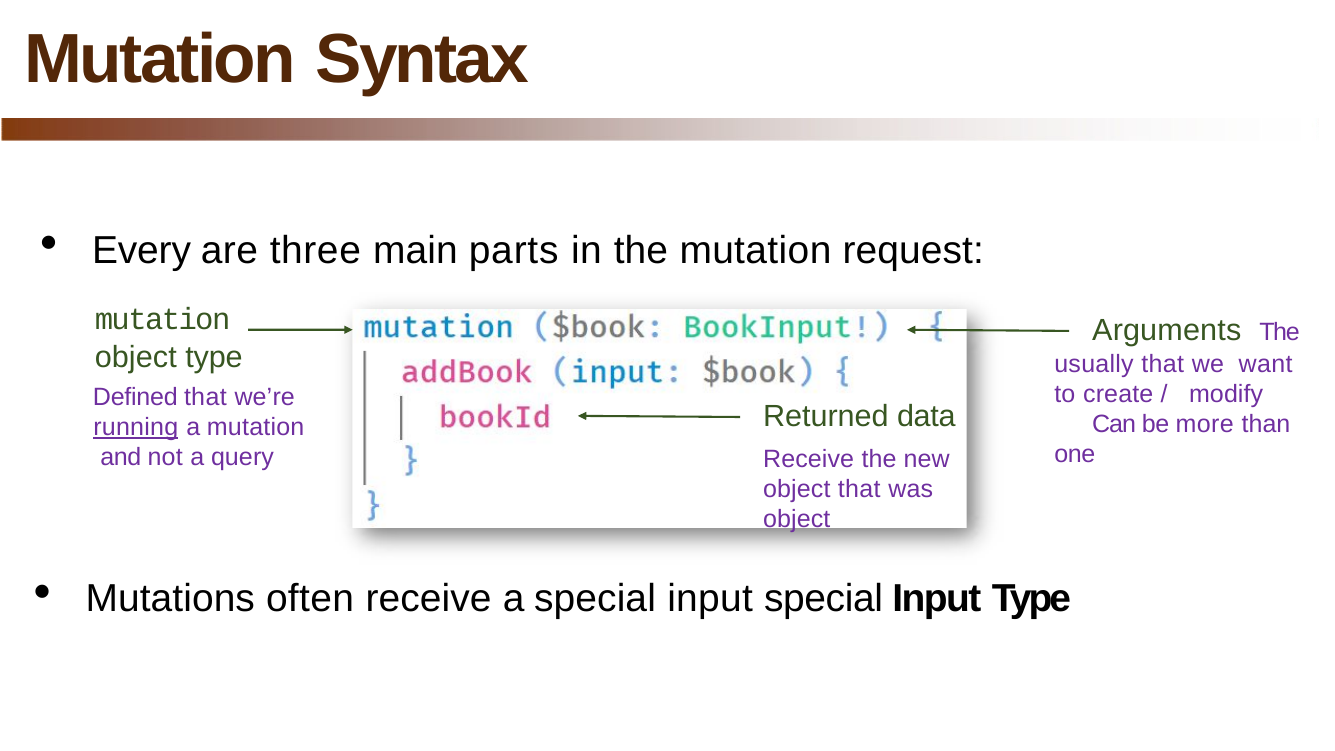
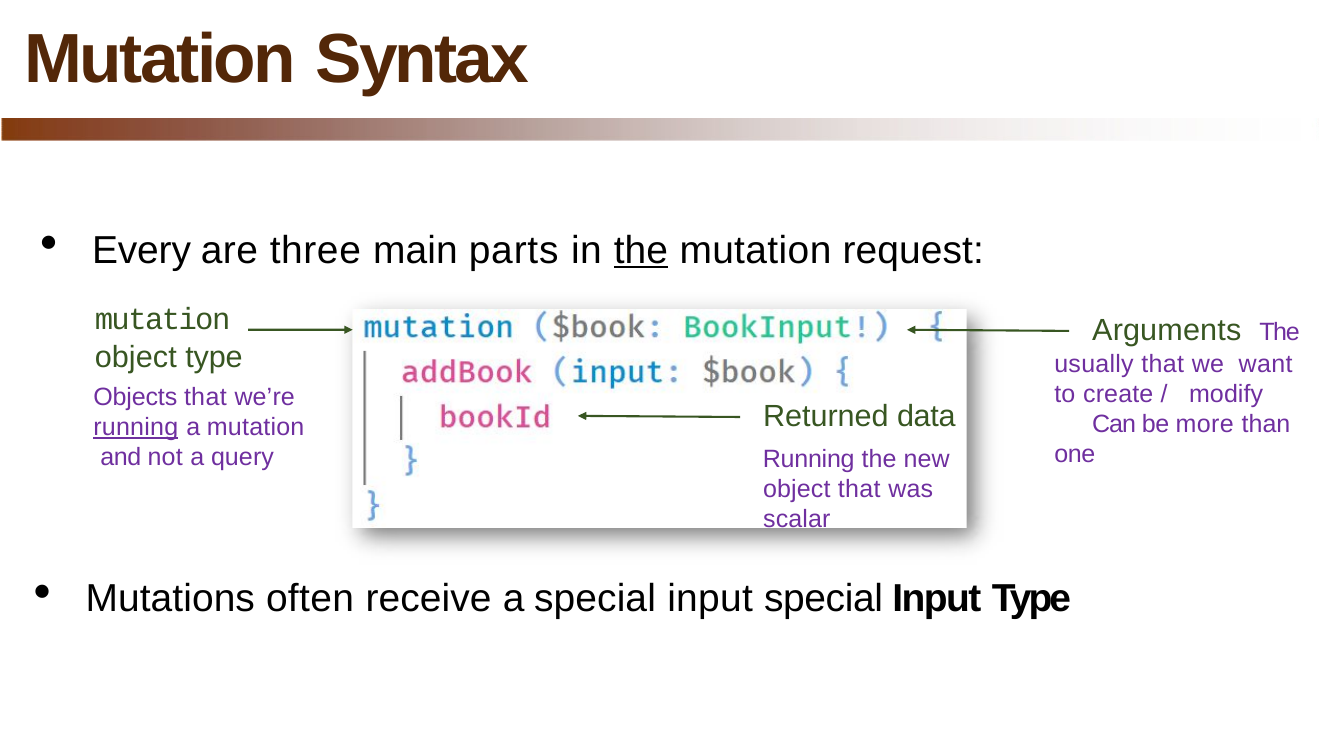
the at (641, 250) underline: none -> present
Defined: Defined -> Objects
Receive at (809, 459): Receive -> Running
object at (797, 519): object -> scalar
